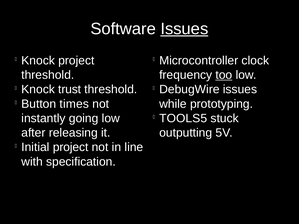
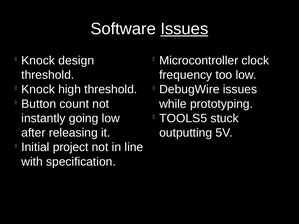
Knock project: project -> design
too underline: present -> none
trust: trust -> high
times: times -> count
